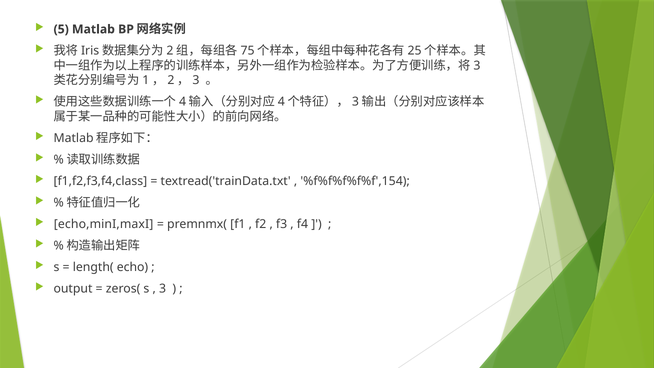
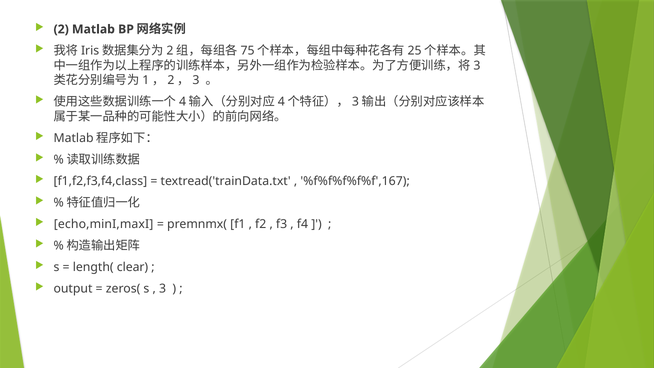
5: 5 -> 2
%f%f%f%f%f',154: %f%f%f%f%f',154 -> %f%f%f%f%f',167
echo: echo -> clear
